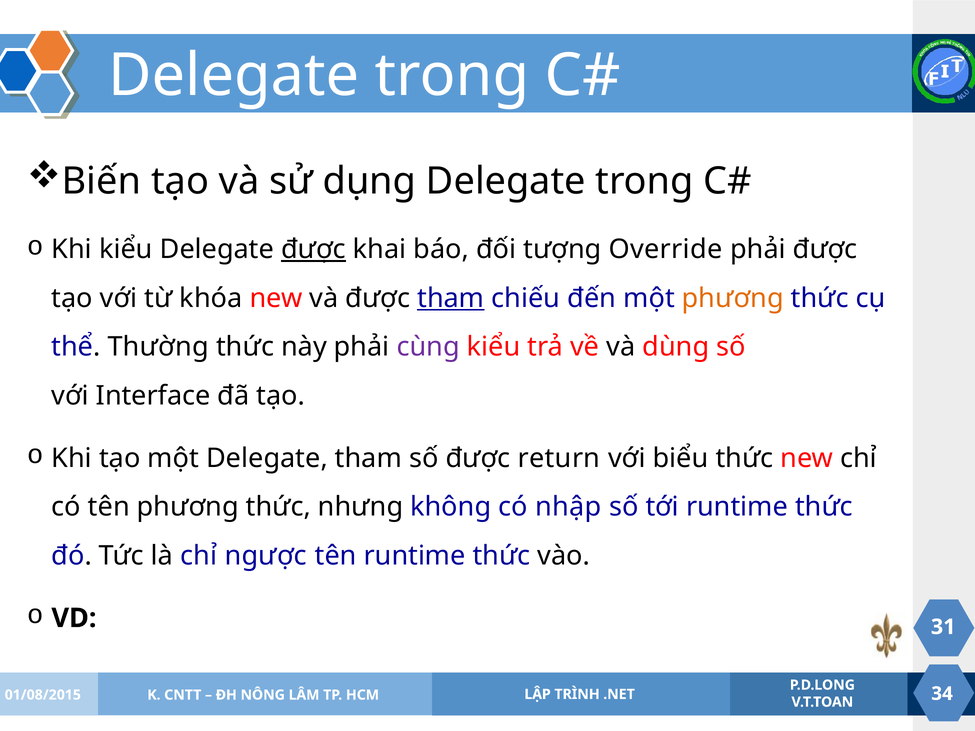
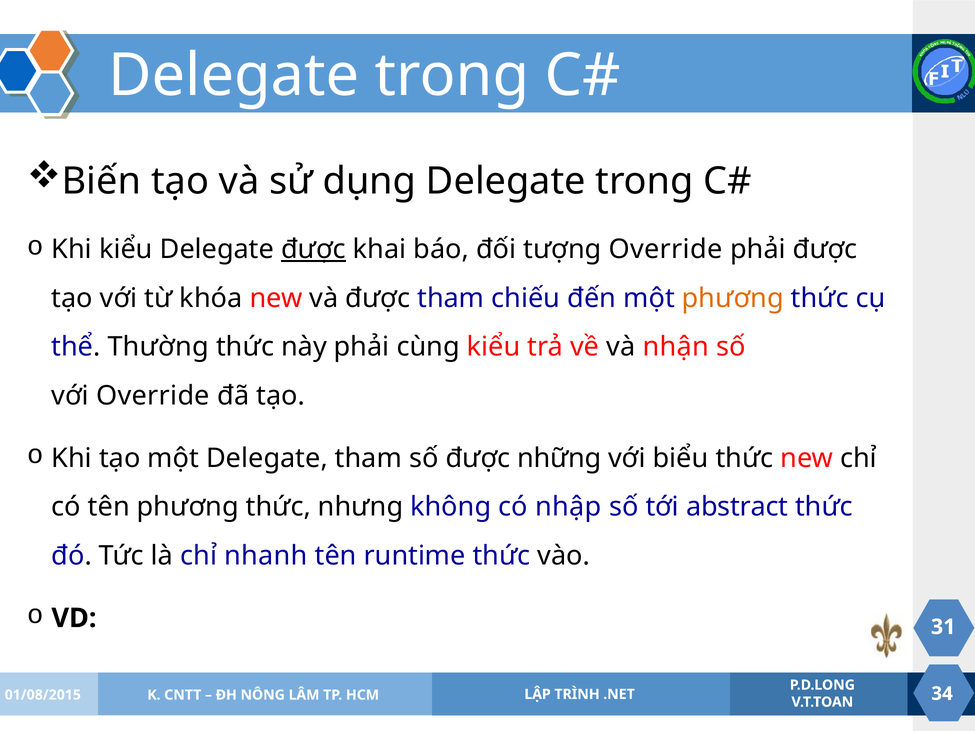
tham at (451, 298) underline: present -> none
cùng colour: purple -> black
dùng: dùng -> nhận
với Interface: Interface -> Override
return: return -> những
tới runtime: runtime -> abstract
ngược: ngược -> nhanh
